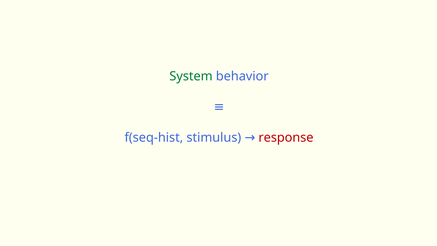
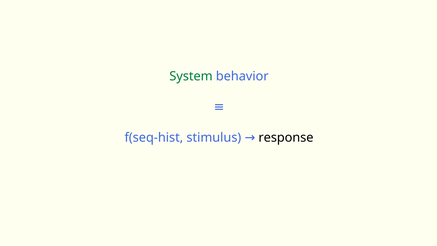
response colour: red -> black
